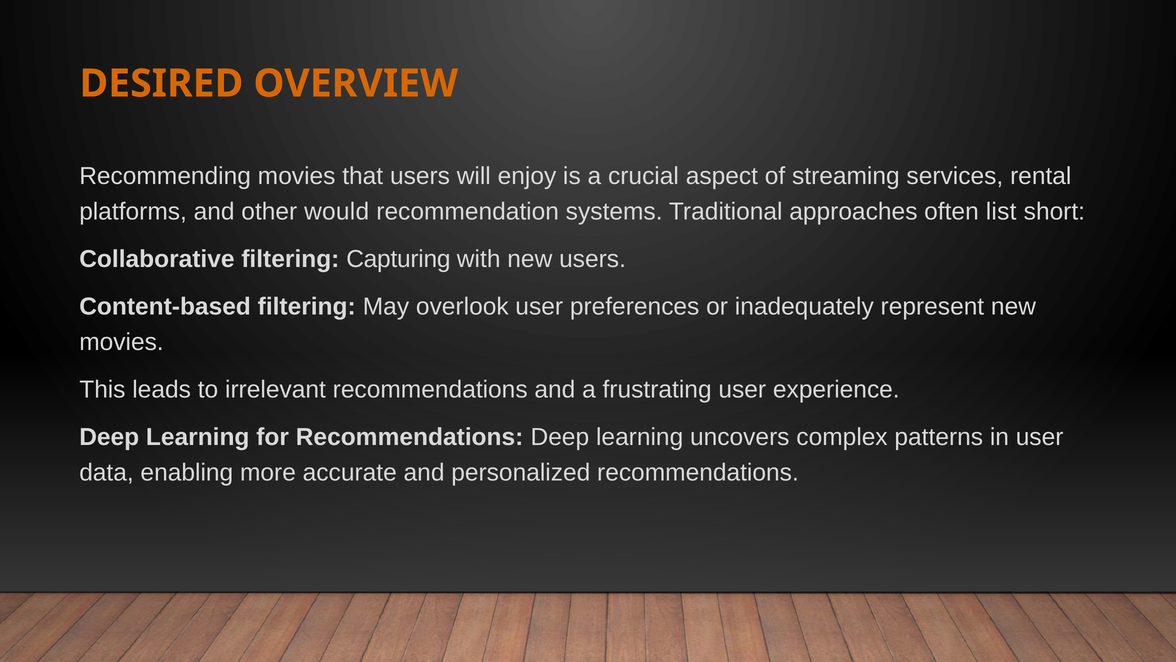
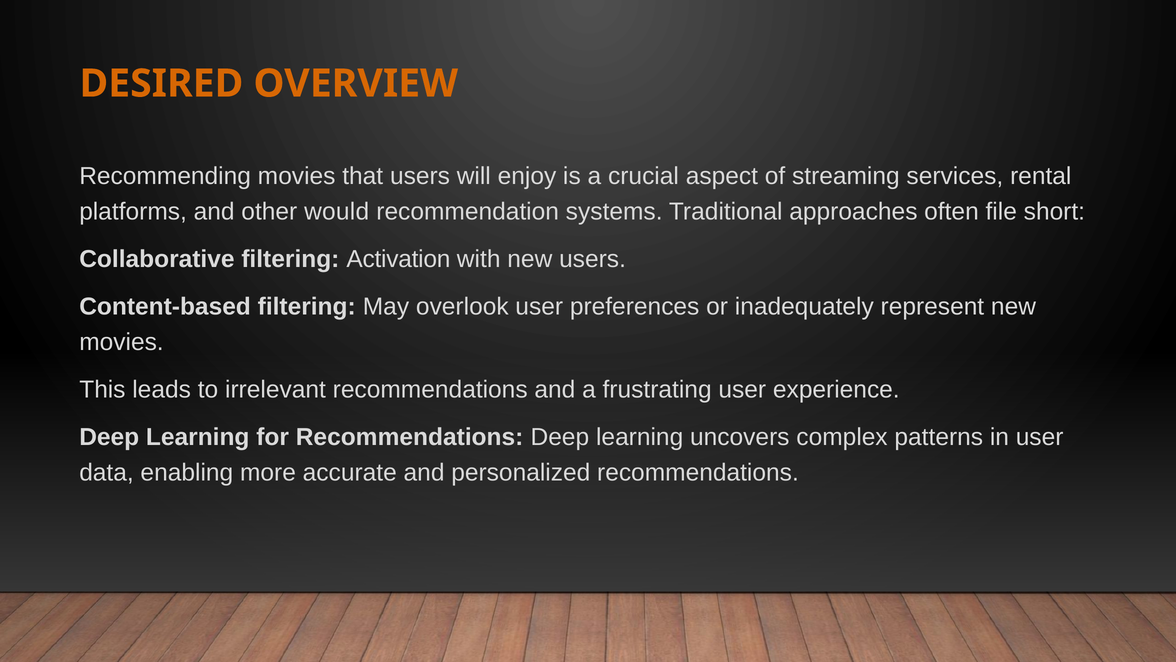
list: list -> file
Capturing: Capturing -> Activation
